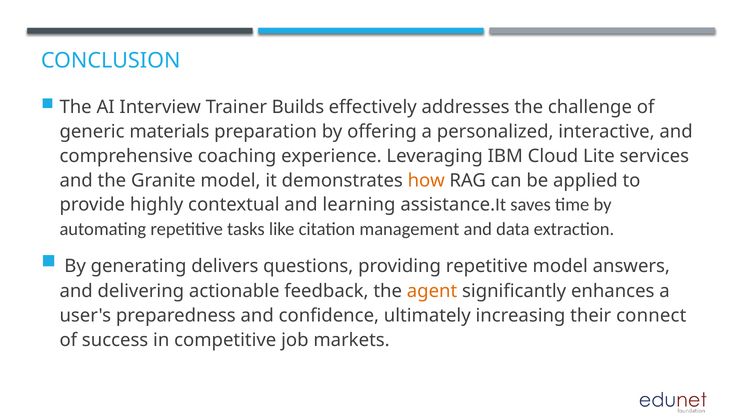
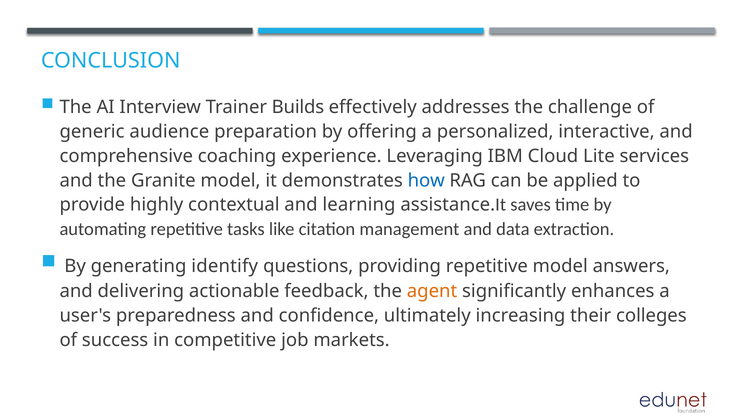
materials: materials -> audience
how colour: orange -> blue
delivers: delivers -> identify
connect: connect -> colleges
